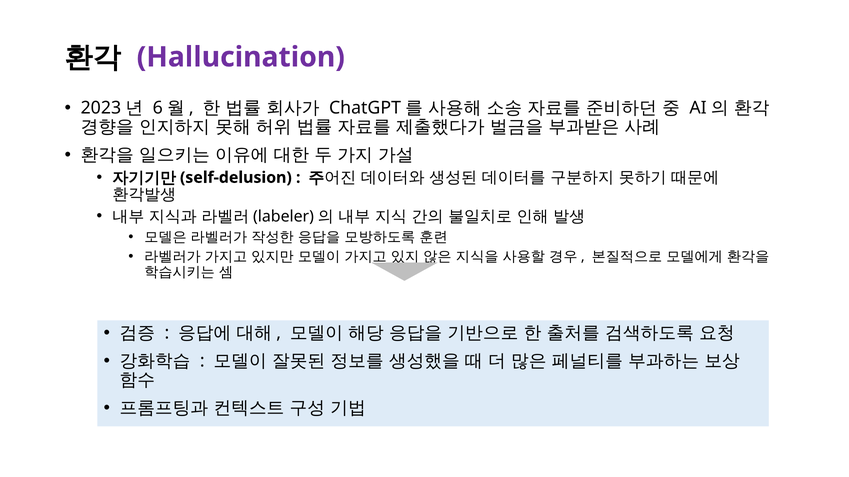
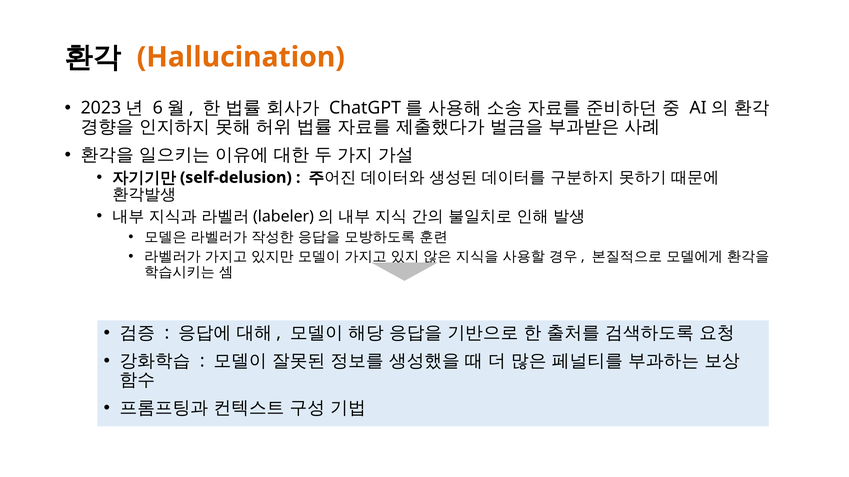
Hallucination colour: purple -> orange
